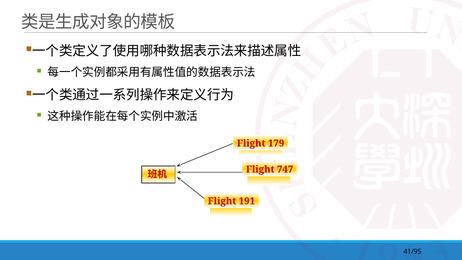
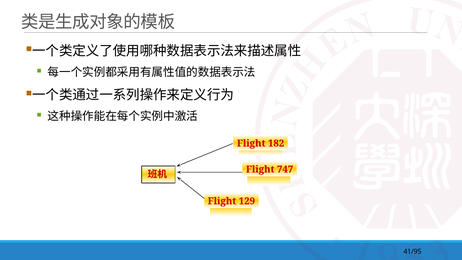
179: 179 -> 182
191: 191 -> 129
